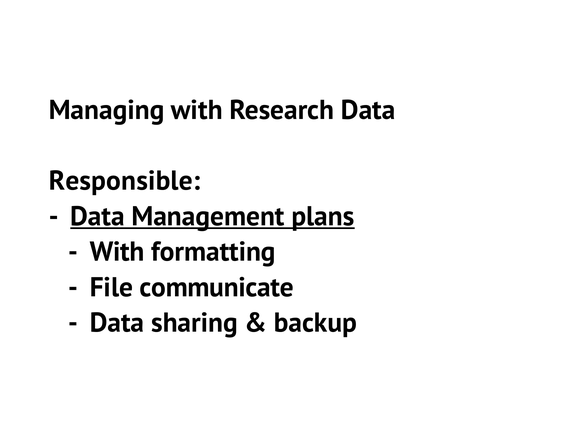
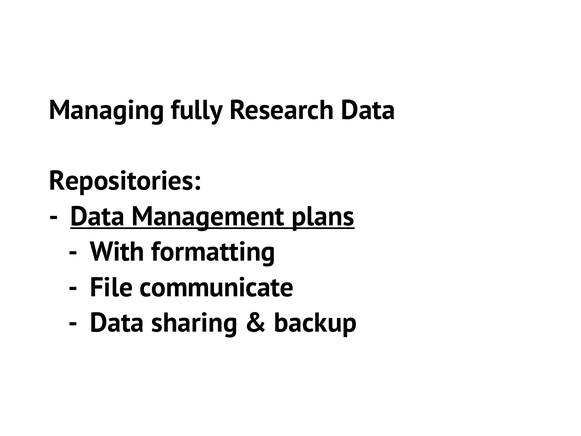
Managing with: with -> fully
Responsible: Responsible -> Repositories
